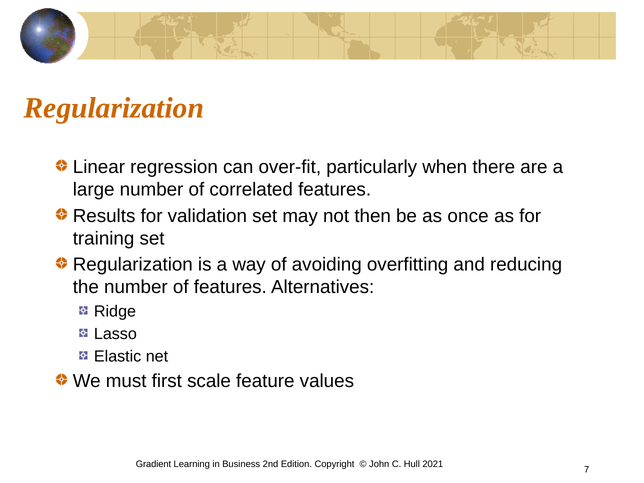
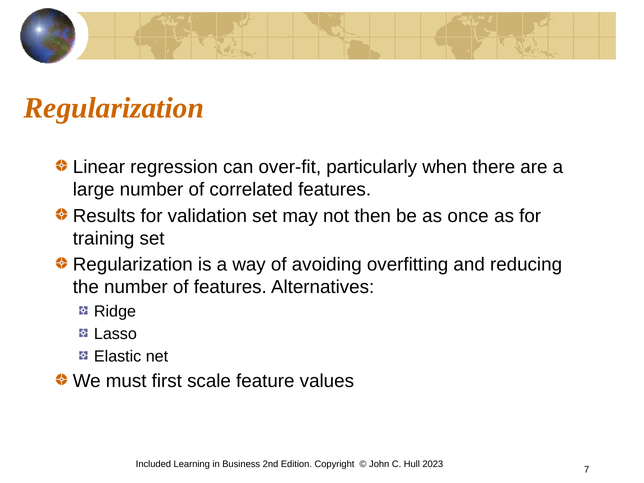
Gradient: Gradient -> Included
2021: 2021 -> 2023
